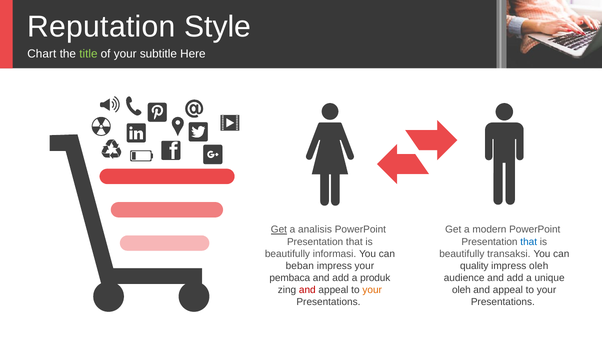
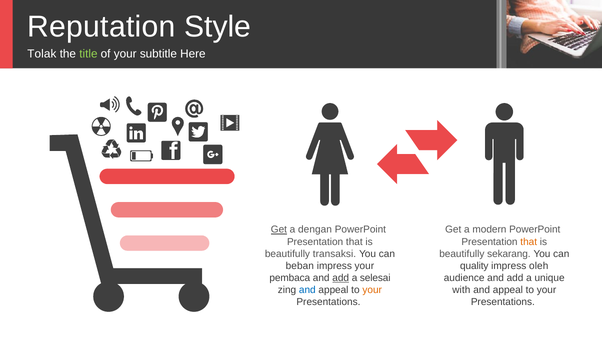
Chart: Chart -> Tolak
analisis: analisis -> dengan
that at (529, 241) colour: blue -> orange
informasi: informasi -> transaksi
transaksi: transaksi -> sekarang
add at (341, 278) underline: none -> present
produk: produk -> selesai
and at (307, 290) colour: red -> blue
oleh at (461, 290): oleh -> with
